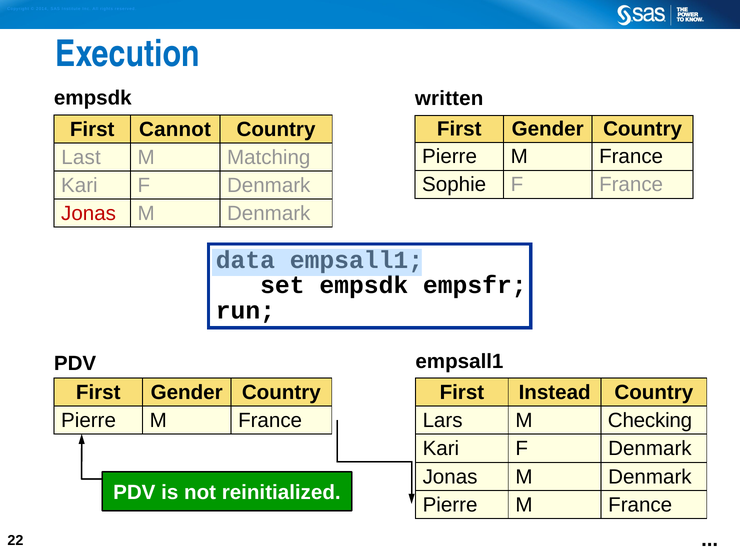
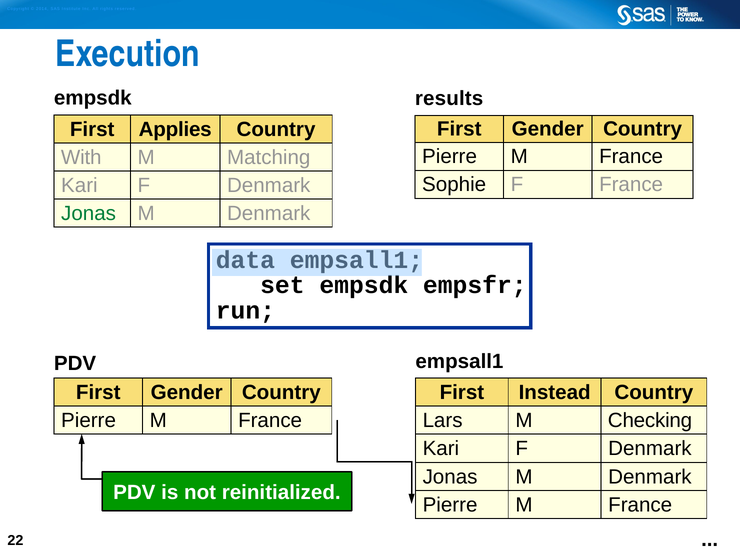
written: written -> results
Cannot: Cannot -> Applies
Last: Last -> With
Jonas at (89, 213) colour: red -> green
